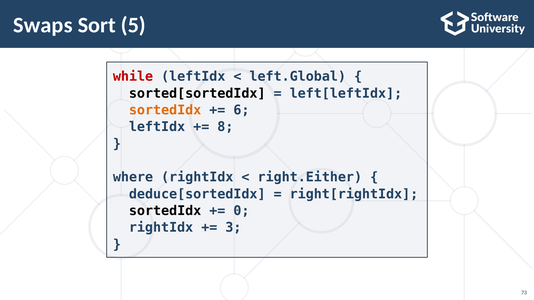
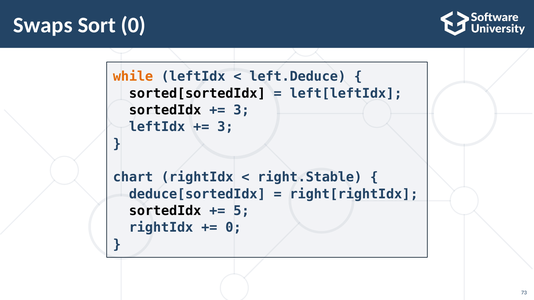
Sort 5: 5 -> 0
while colour: red -> orange
left.Global: left.Global -> left.Deduce
sortedIdx at (165, 110) colour: orange -> black
6 at (241, 110): 6 -> 3
8 at (225, 127): 8 -> 3
where: where -> chart
right.Either: right.Either -> right.Stable
0: 0 -> 5
3 at (233, 228): 3 -> 0
